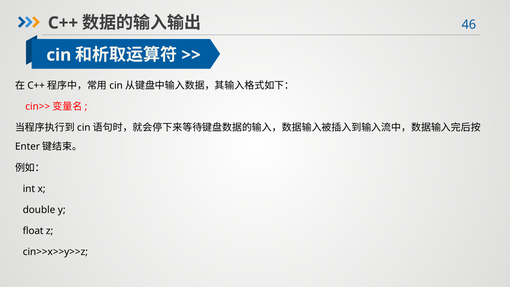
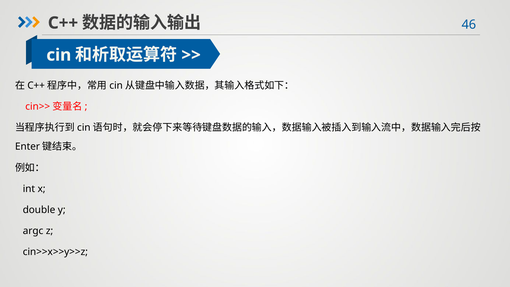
float: float -> argc
